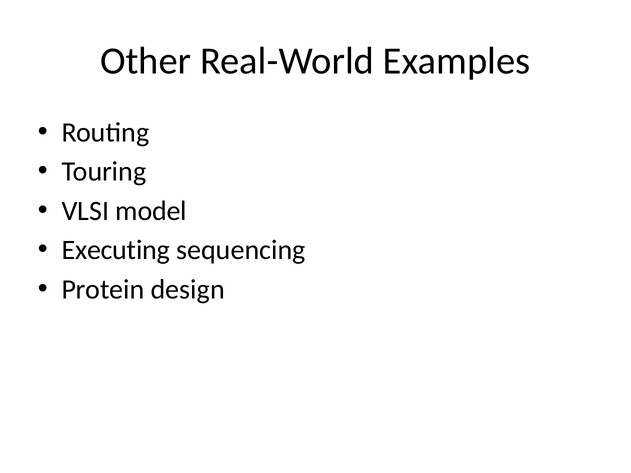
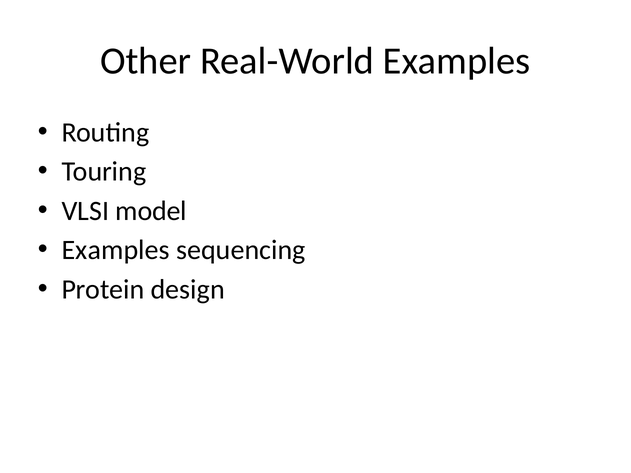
Executing at (116, 250): Executing -> Examples
